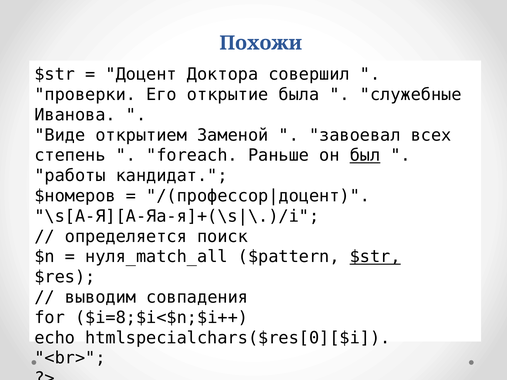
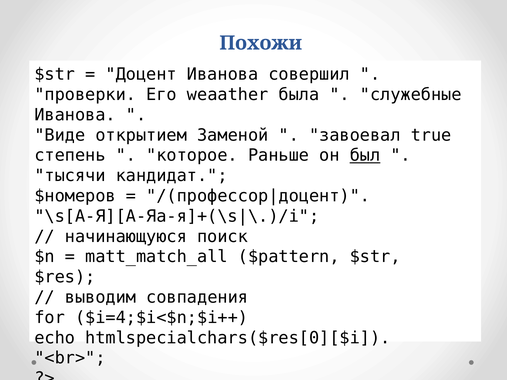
Доцент Доктора: Доктора -> Иванова
открытие: открытие -> weaather
всех: всех -> true
foreach: foreach -> которое
работы: работы -> тысячи
определяется: определяется -> начинающуюся
нуля_match_all: нуля_match_all -> matt_match_all
$str at (375, 257) underline: present -> none
$i=8;$i<$n;$i++: $i=8;$i<$n;$i++ -> $i=4;$i<$n;$i++
